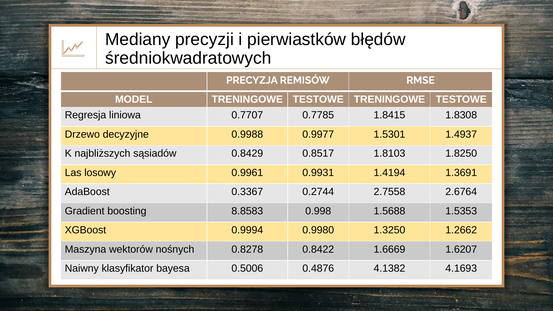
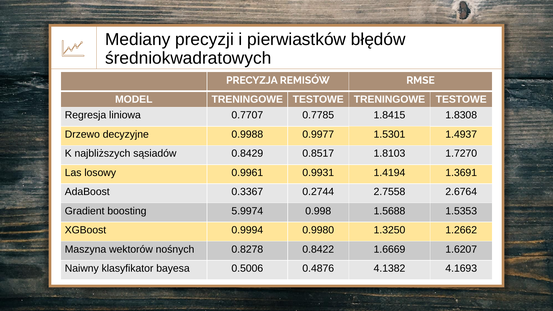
1.8250: 1.8250 -> 1.7270
8.8583: 8.8583 -> 5.9974
